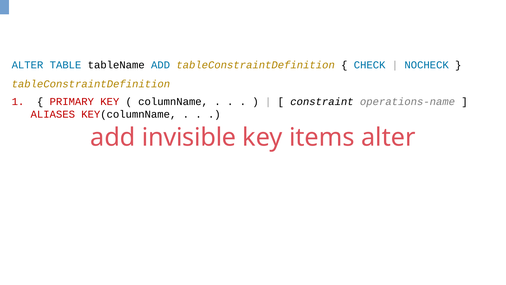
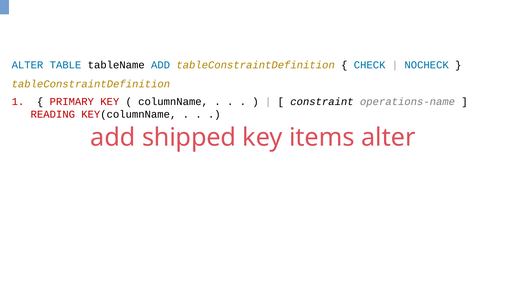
ALIASES: ALIASES -> READING
invisible: invisible -> shipped
